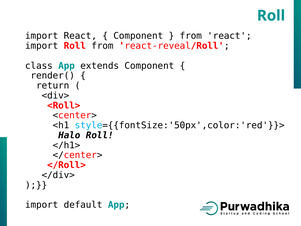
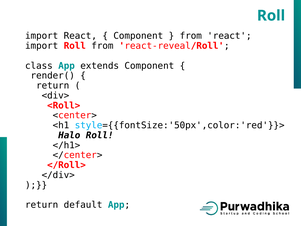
import at (42, 205): import -> return
